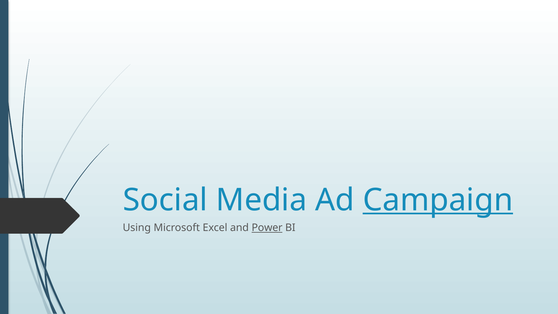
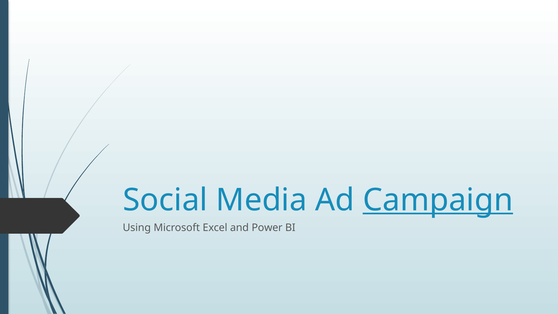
Power underline: present -> none
